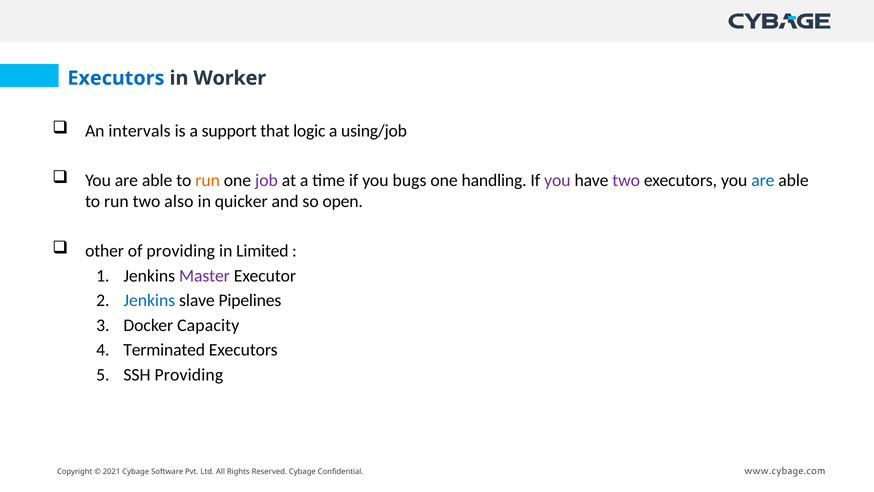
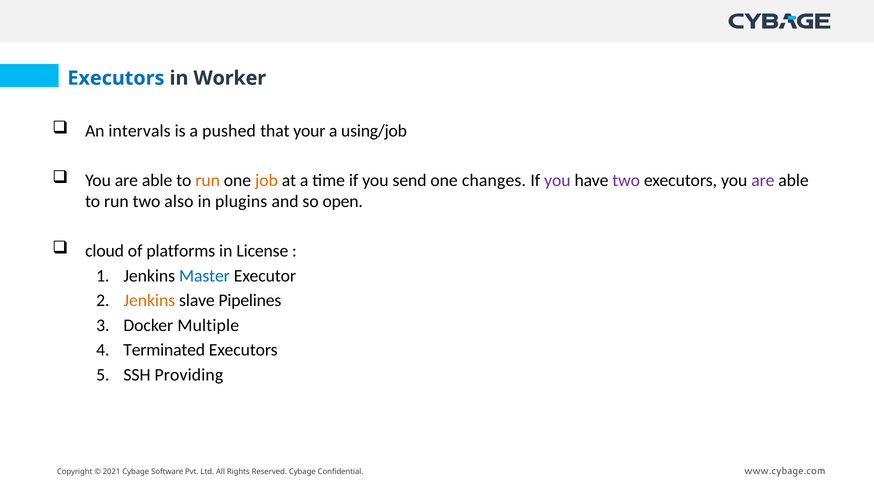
support: support -> pushed
logic: logic -> your
job colour: purple -> orange
bugs: bugs -> send
handling: handling -> changes
are at (763, 180) colour: blue -> purple
quicker: quicker -> plugins
other: other -> cloud
of providing: providing -> platforms
Limited: Limited -> License
Master colour: purple -> blue
Jenkins at (149, 300) colour: blue -> orange
Capacity: Capacity -> Multiple
